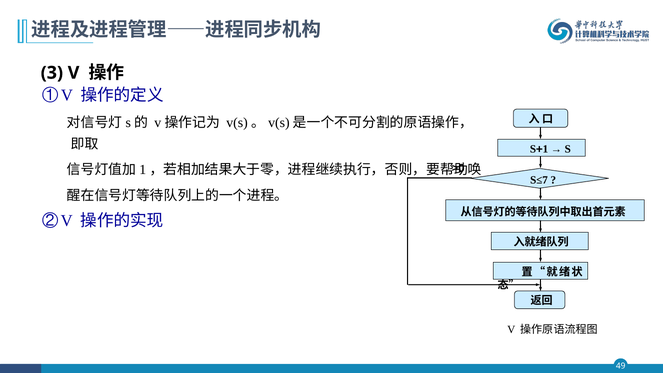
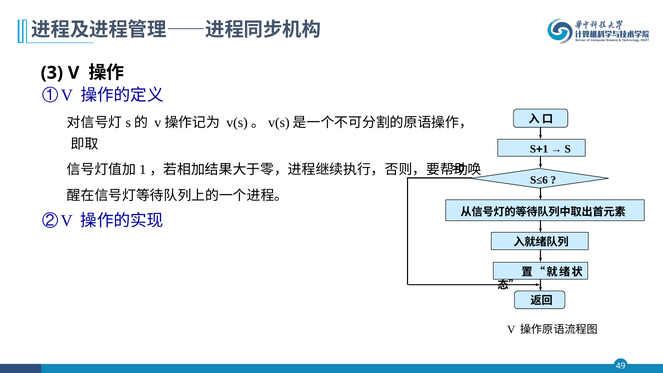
S≤7: S≤7 -> S≤6
